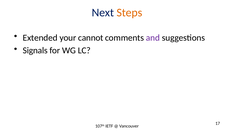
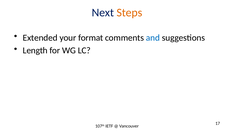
cannot: cannot -> format
and colour: purple -> blue
Signals: Signals -> Length
